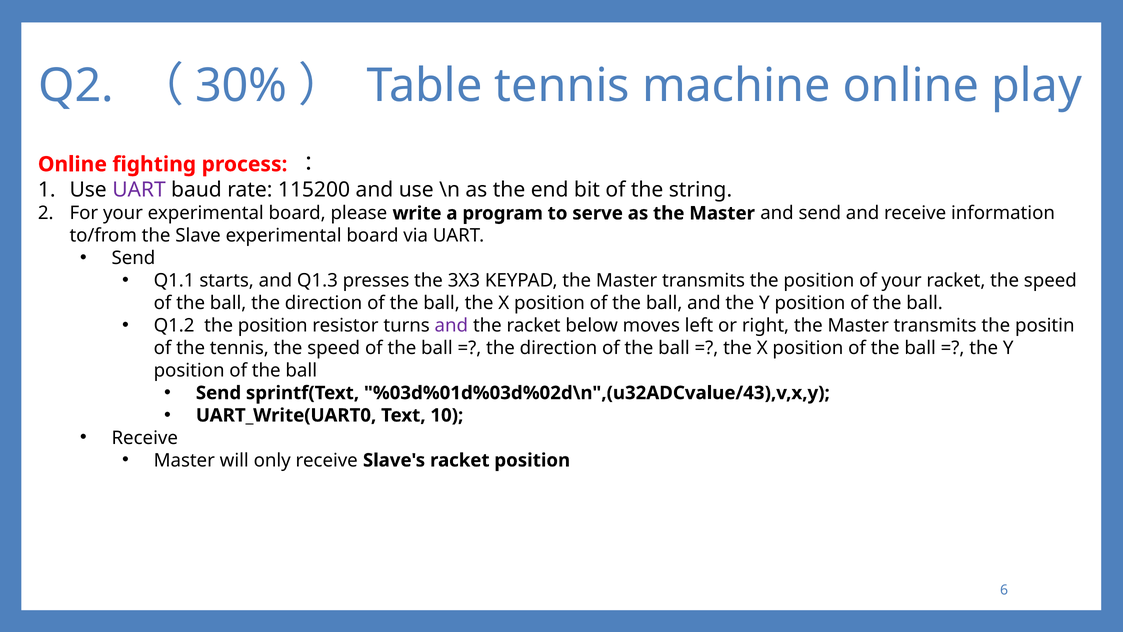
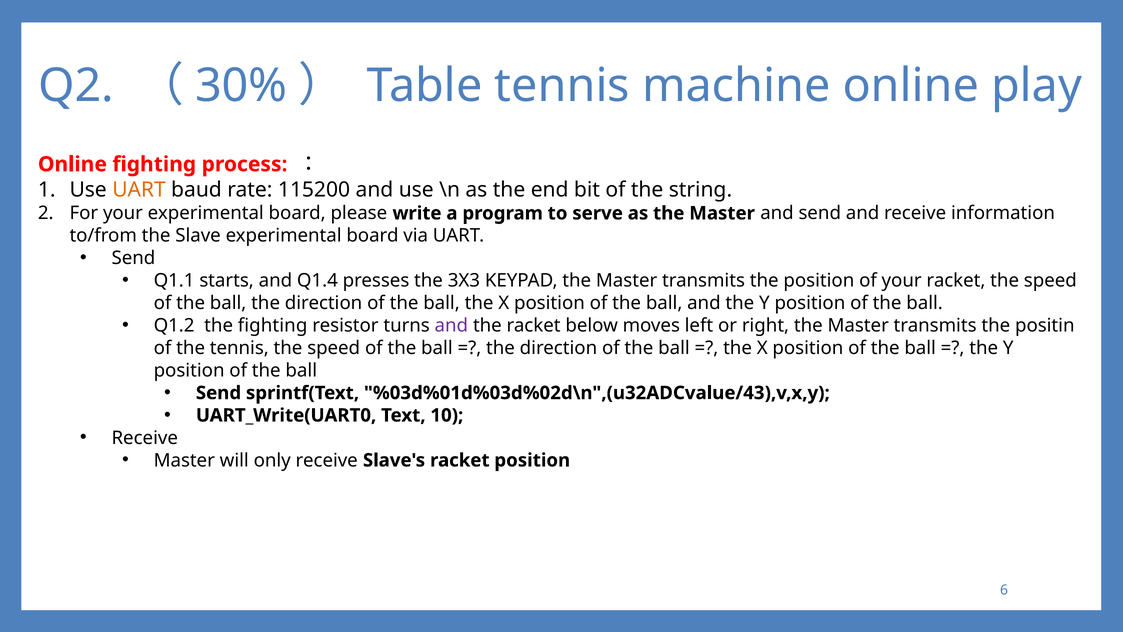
UART at (139, 189) colour: purple -> orange
Q1.3: Q1.3 -> Q1.4
Q1.2 the position: position -> fighting
